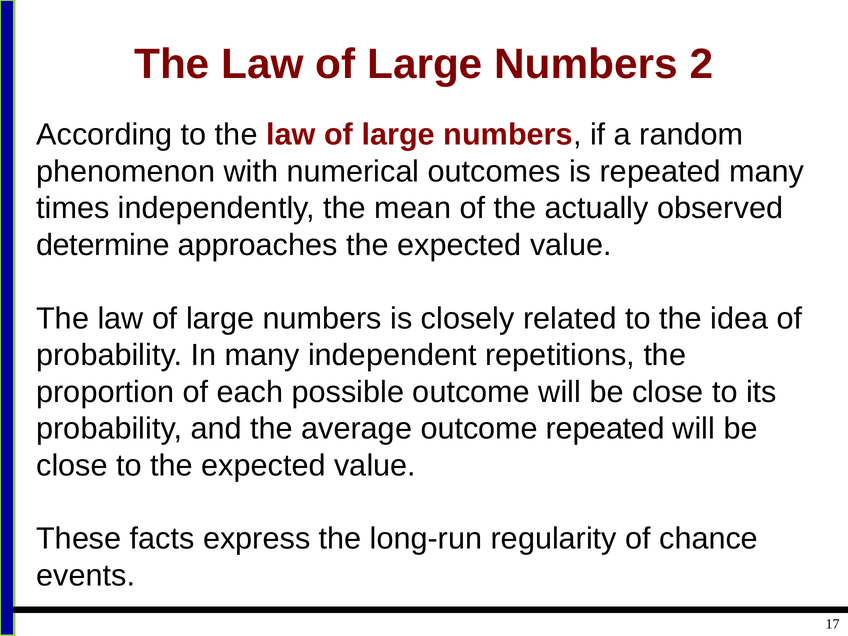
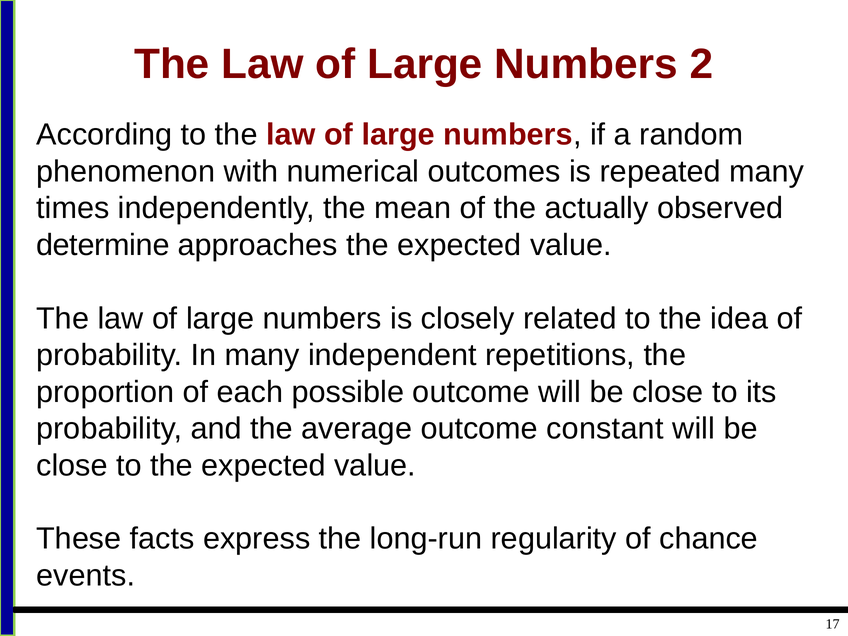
outcome repeated: repeated -> constant
